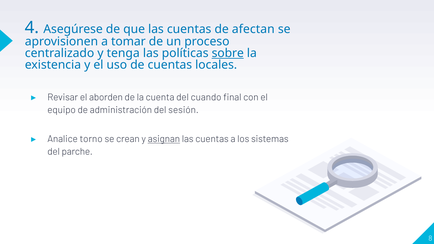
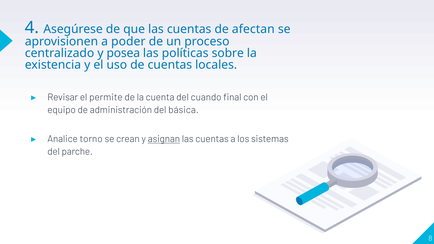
tomar: tomar -> poder
tenga: tenga -> posea
sobre underline: present -> none
aborden: aborden -> permite
sesión: sesión -> básica
